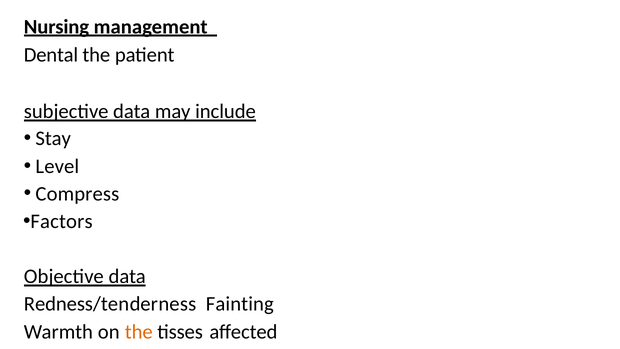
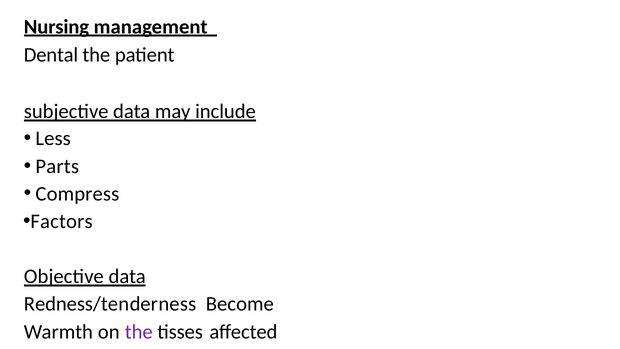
Stay: Stay -> Less
Level: Level -> Parts
Fainting: Fainting -> Become
the at (139, 331) colour: orange -> purple
